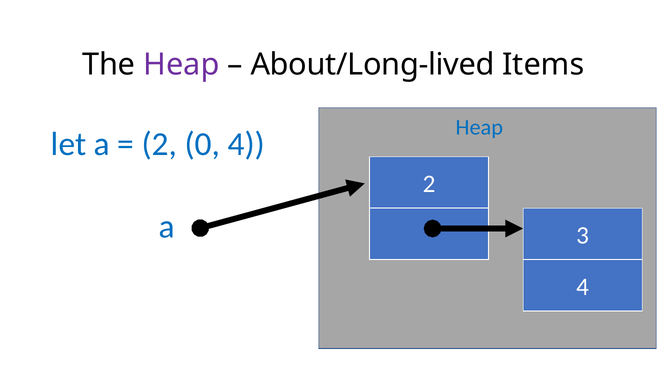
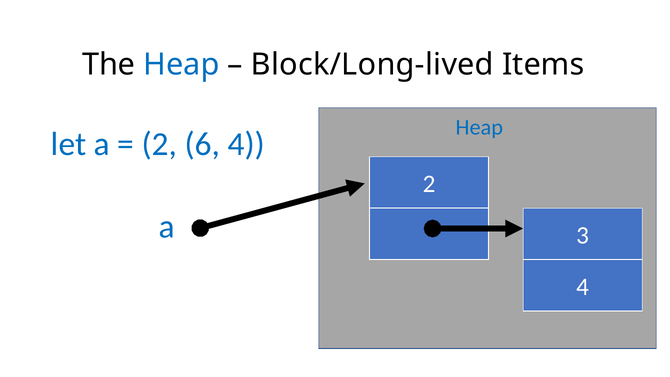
Heap at (181, 65) colour: purple -> blue
About/Long-lived: About/Long-lived -> Block/Long-lived
0: 0 -> 6
